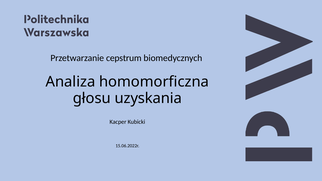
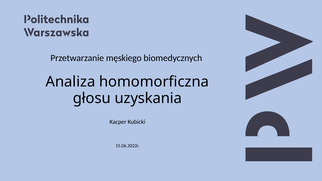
cepstrum: cepstrum -> męskiego
